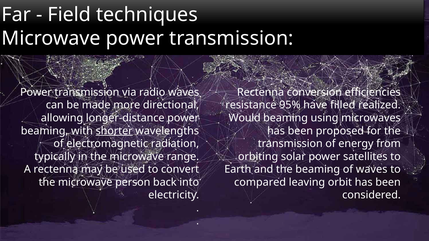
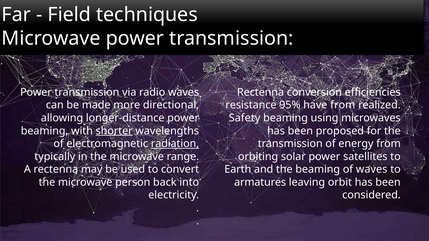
have filled: filled -> from
Would: Would -> Safety
radiation underline: none -> present
compared: compared -> armatures
